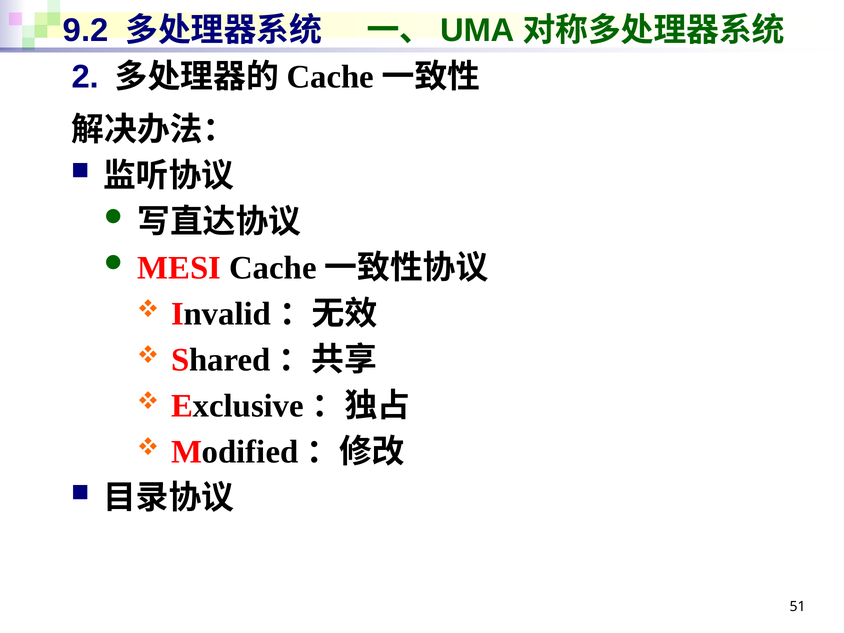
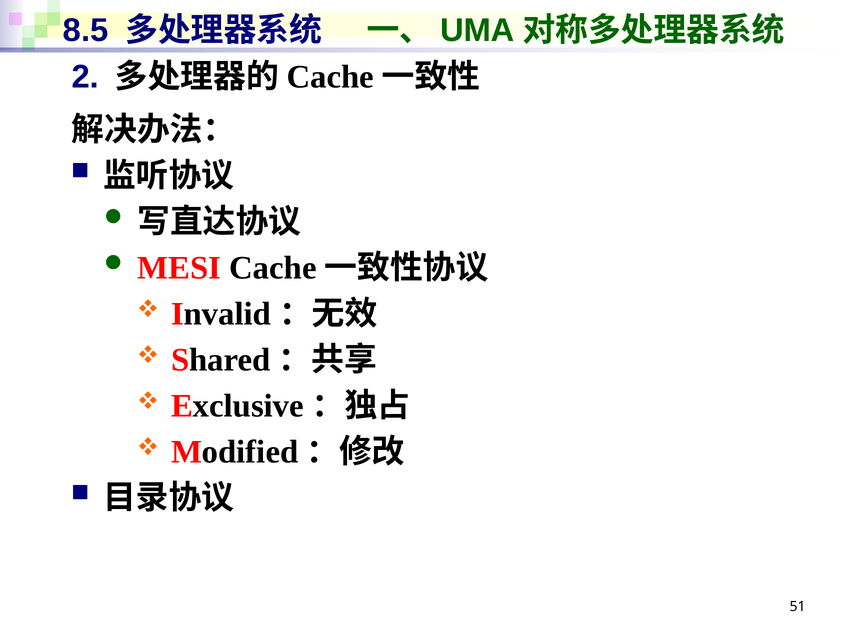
9.2: 9.2 -> 8.5
